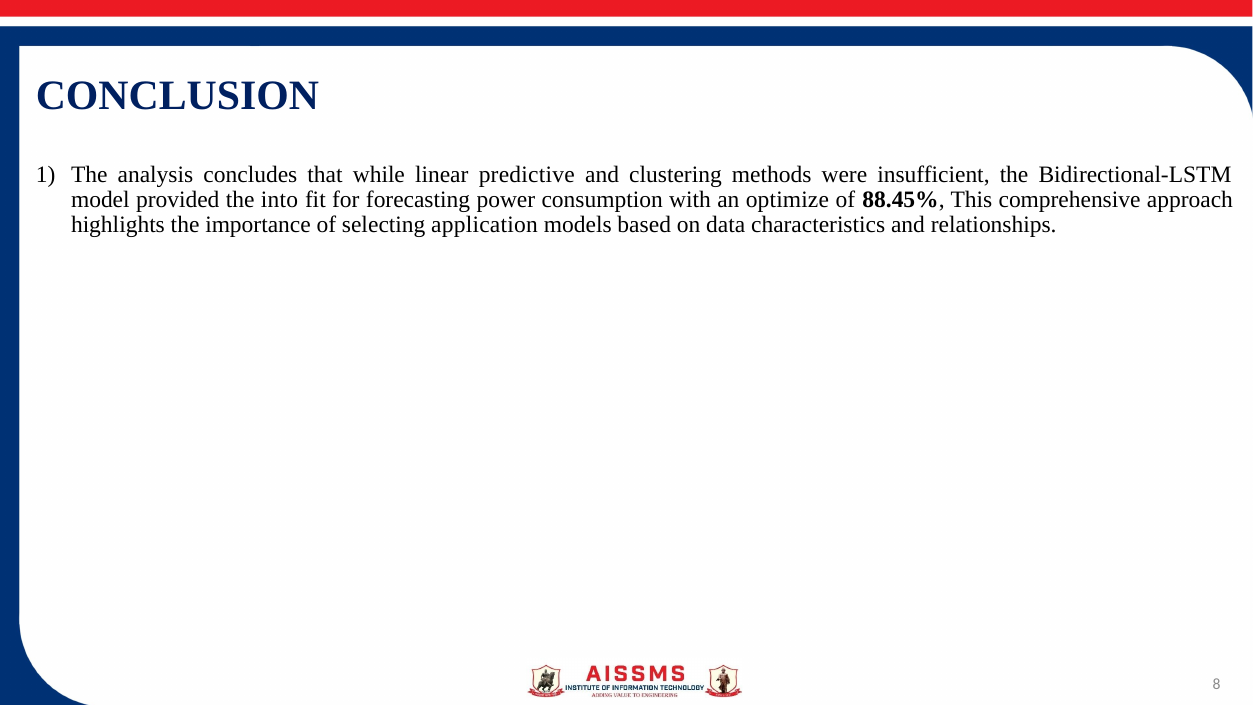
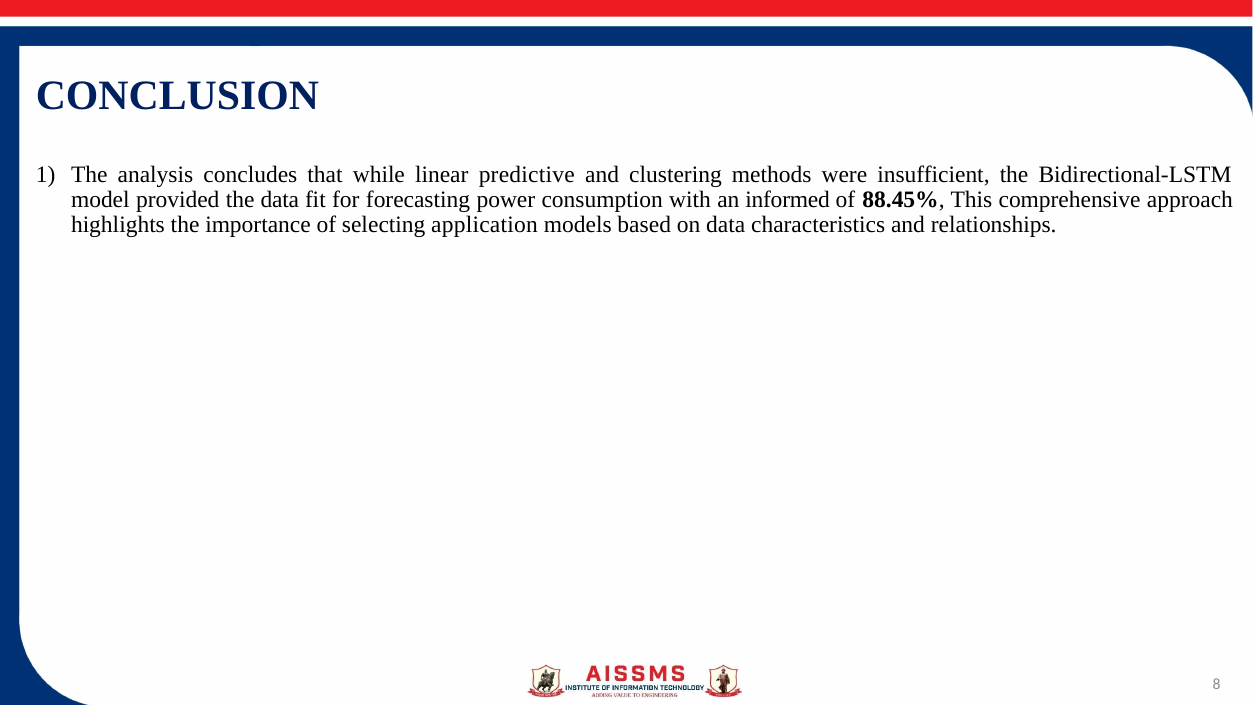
the into: into -> data
optimize: optimize -> informed
